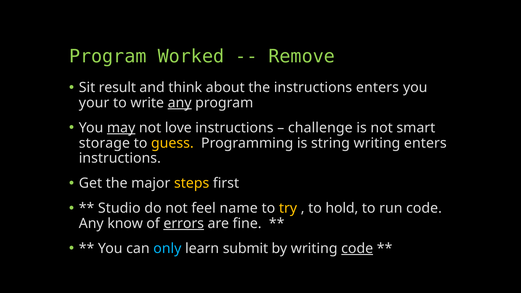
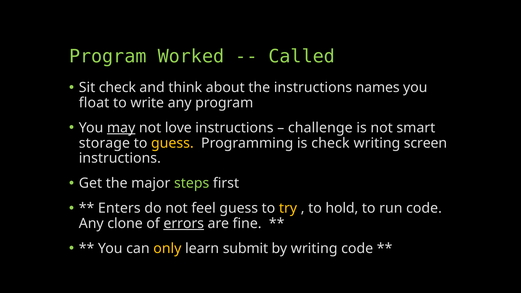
Remove: Remove -> Called
Sit result: result -> check
instructions enters: enters -> names
your: your -> float
any at (180, 103) underline: present -> none
is string: string -> check
writing enters: enters -> screen
steps colour: yellow -> light green
Studio: Studio -> Enters
feel name: name -> guess
know: know -> clone
only colour: light blue -> yellow
code at (357, 249) underline: present -> none
